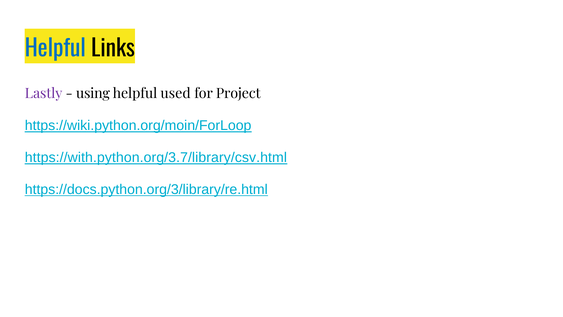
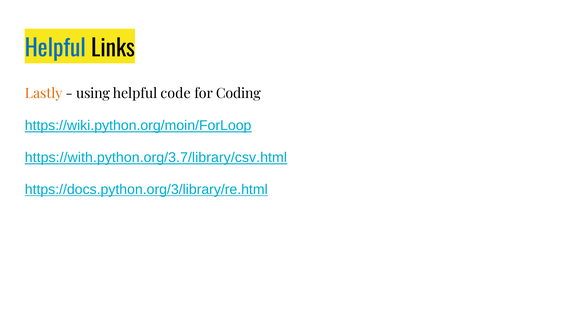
Lastly colour: purple -> orange
used: used -> code
Project: Project -> Coding
